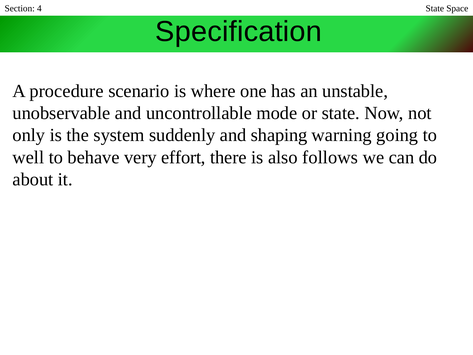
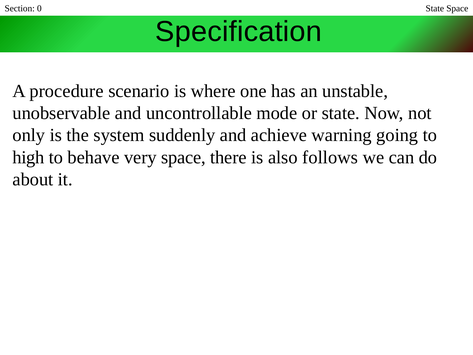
4: 4 -> 0
shaping: shaping -> achieve
well: well -> high
very effort: effort -> space
